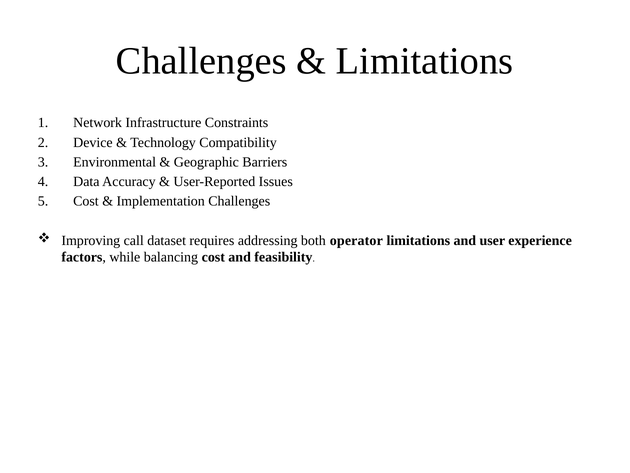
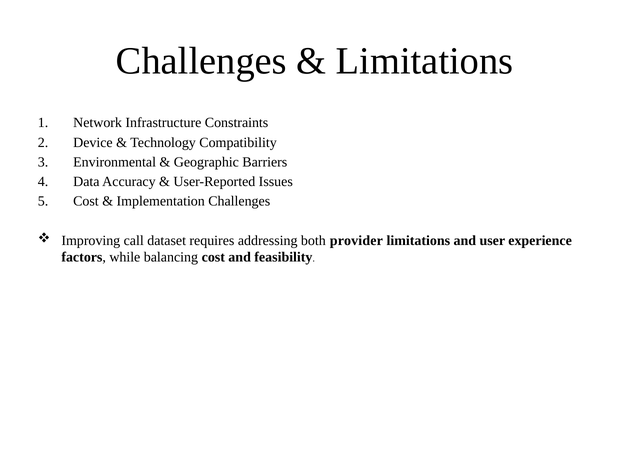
operator: operator -> provider
